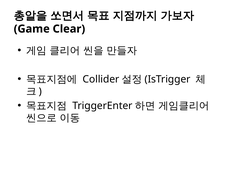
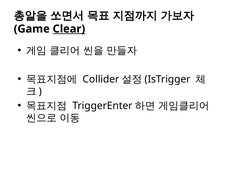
Clear underline: none -> present
